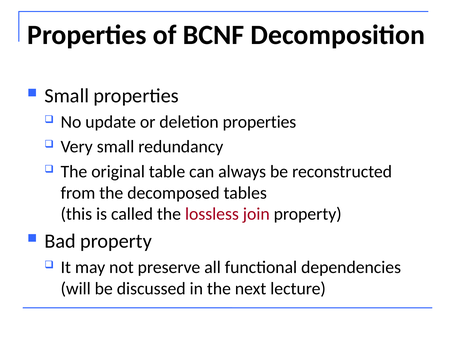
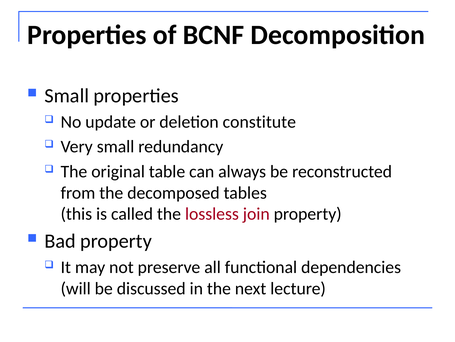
deletion properties: properties -> constitute
